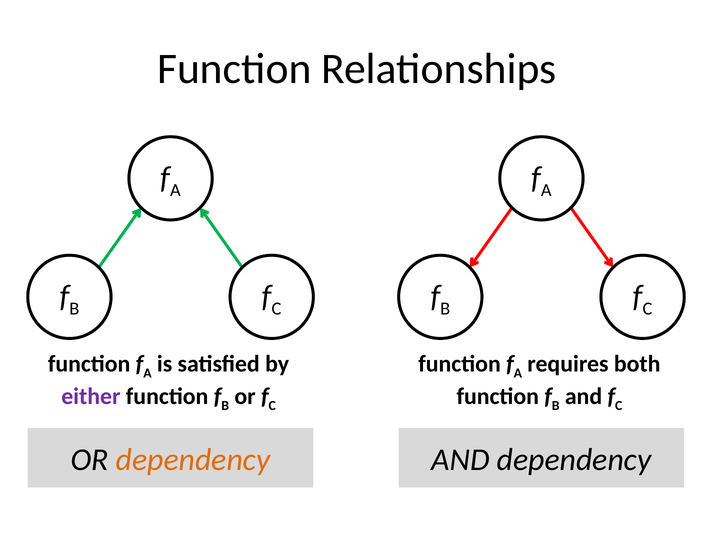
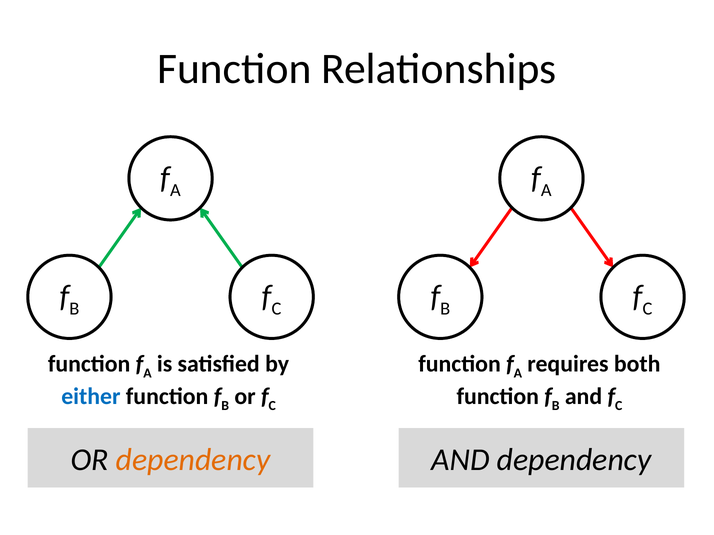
either colour: purple -> blue
